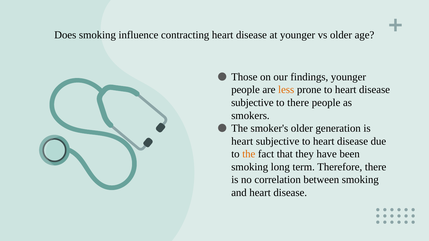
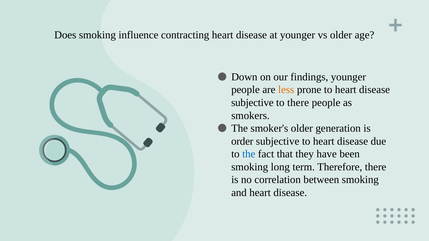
Those: Those -> Down
heart at (242, 141): heart -> order
the at (249, 154) colour: orange -> blue
